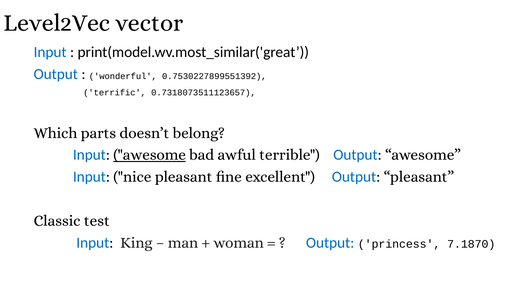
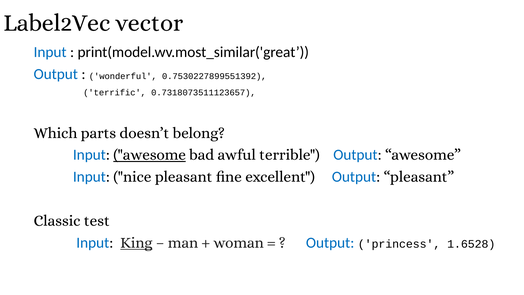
Level2Vec: Level2Vec -> Label2Vec
King underline: none -> present
7.1870: 7.1870 -> 1.6528
